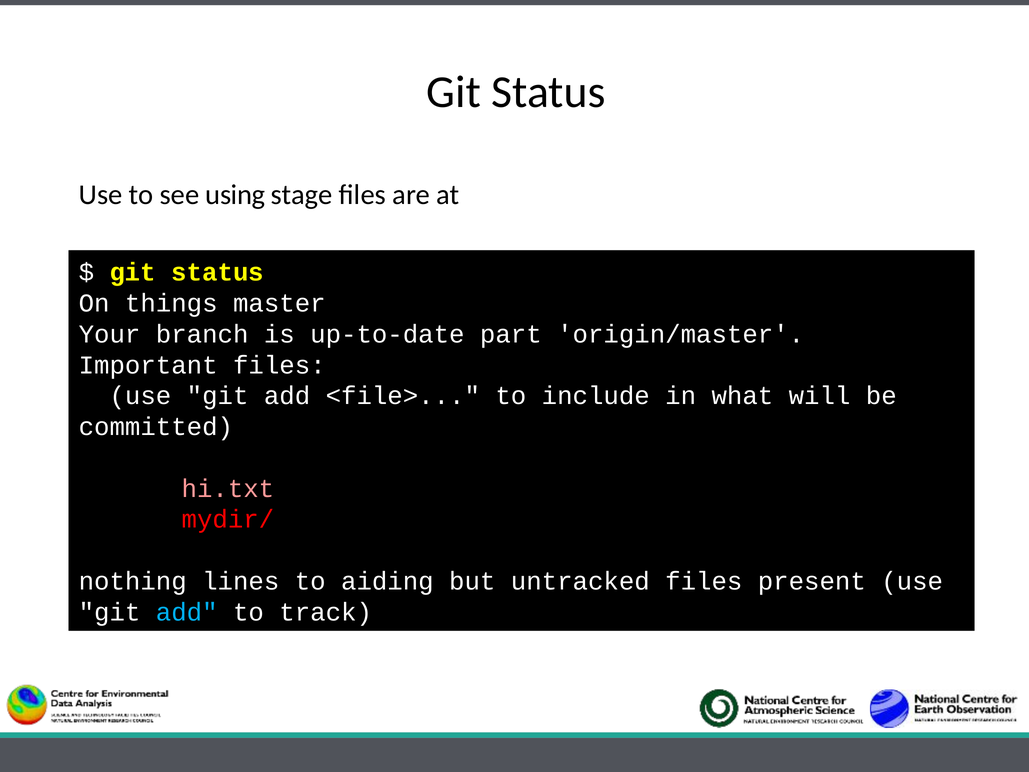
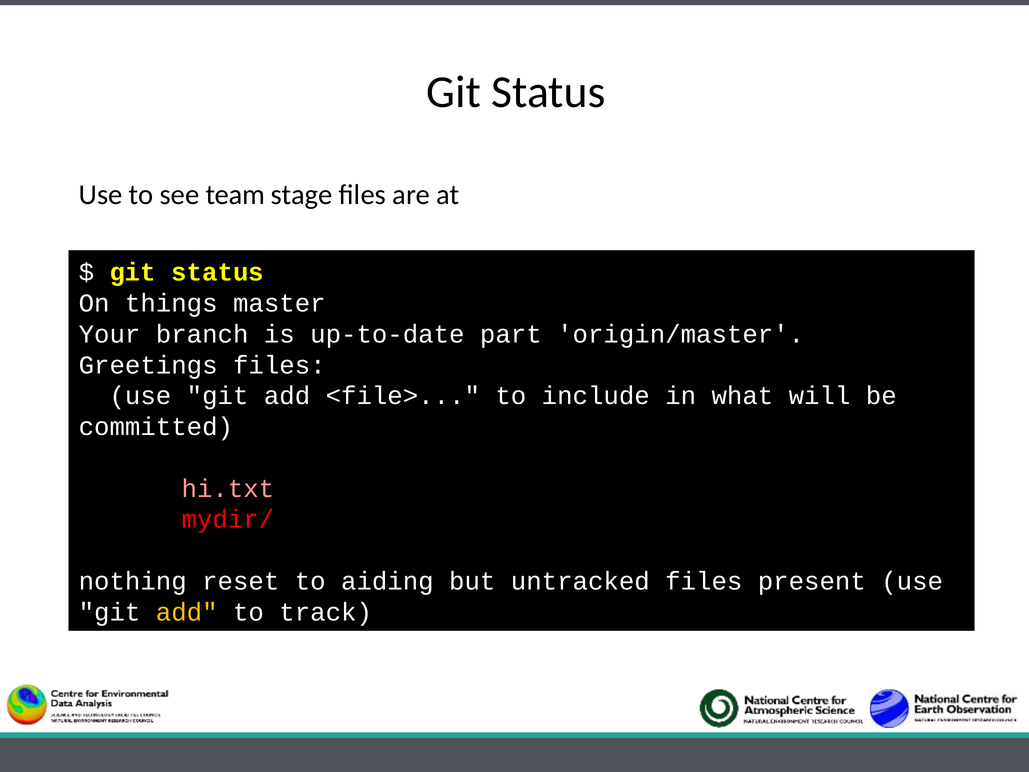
using: using -> team
Important: Important -> Greetings
lines: lines -> reset
add at (187, 612) colour: light blue -> yellow
